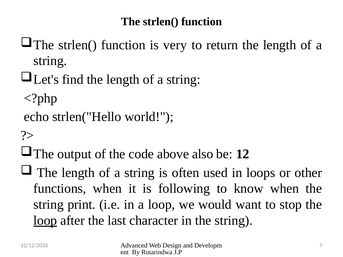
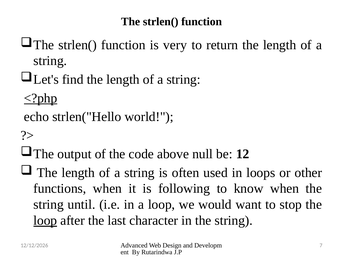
<?php underline: none -> present
also: also -> null
print: print -> until
